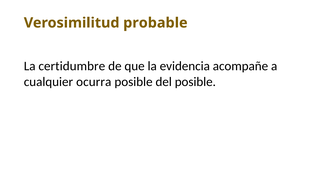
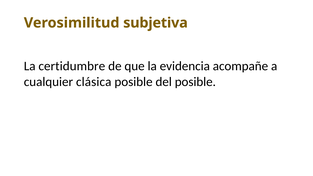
probable: probable -> subjetiva
ocurra: ocurra -> clásica
